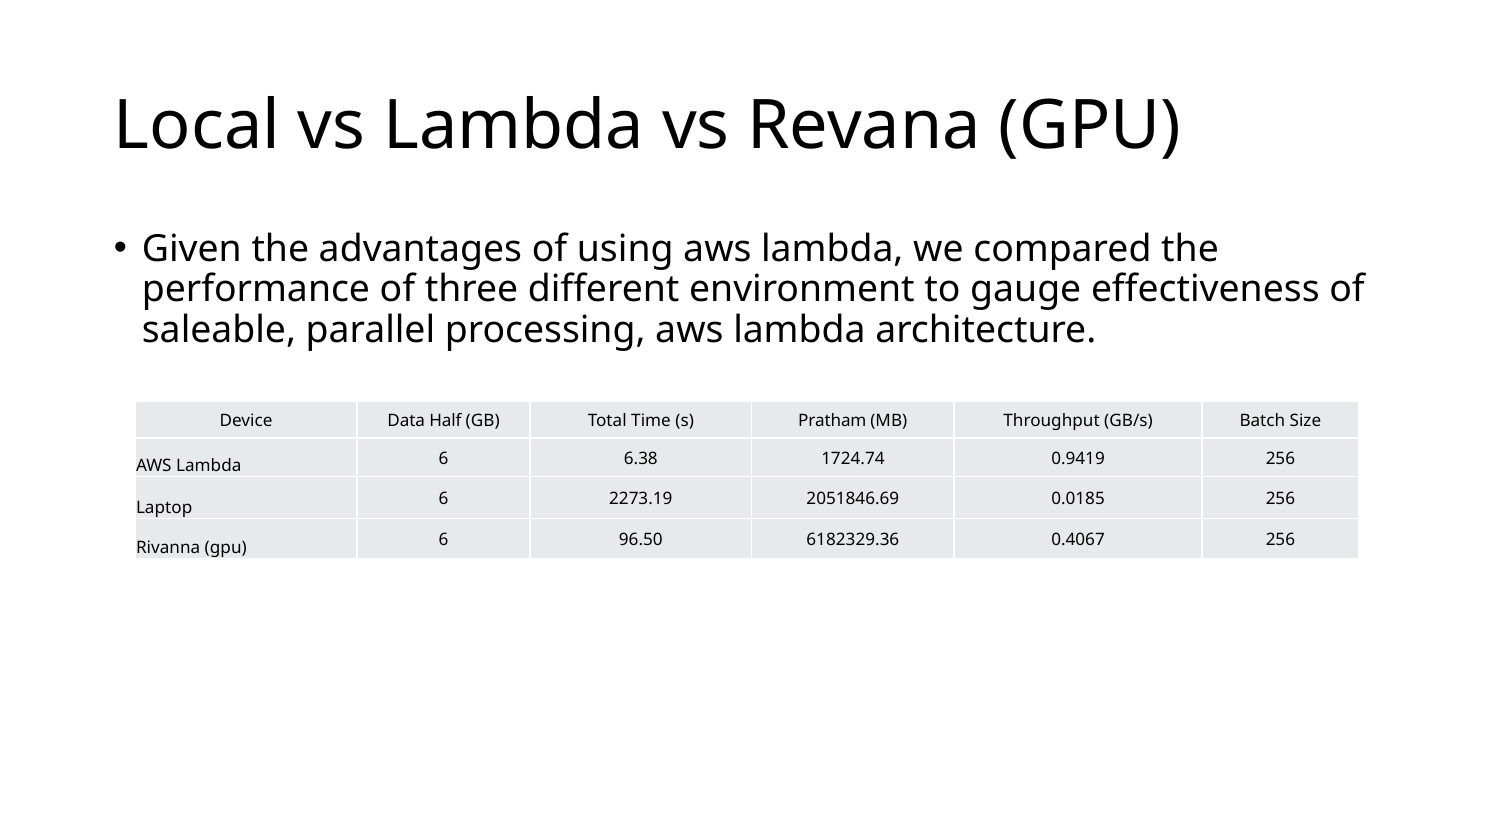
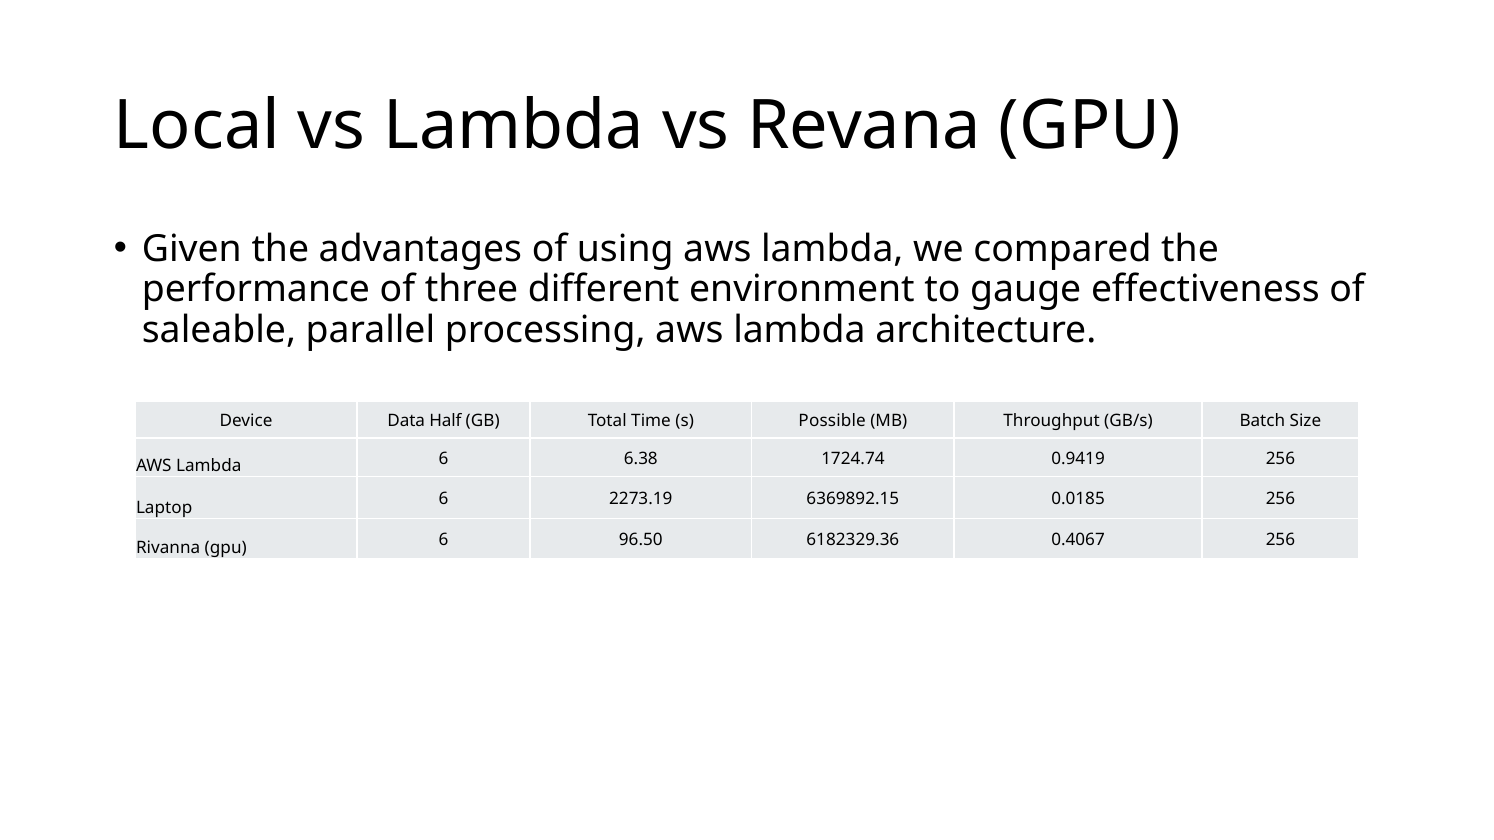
Pratham: Pratham -> Possible
2051846.69: 2051846.69 -> 6369892.15
